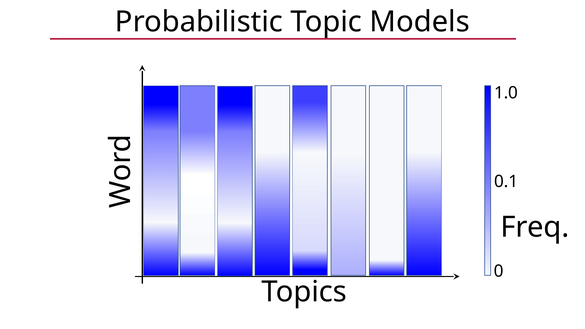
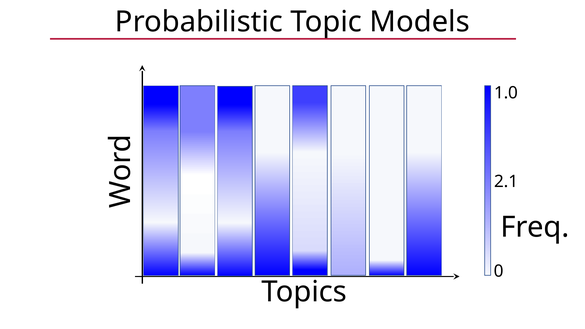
0.1: 0.1 -> 2.1
